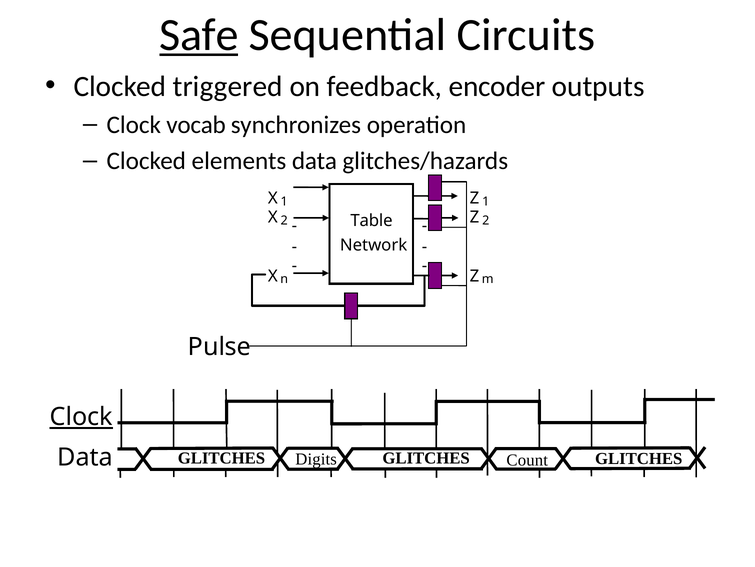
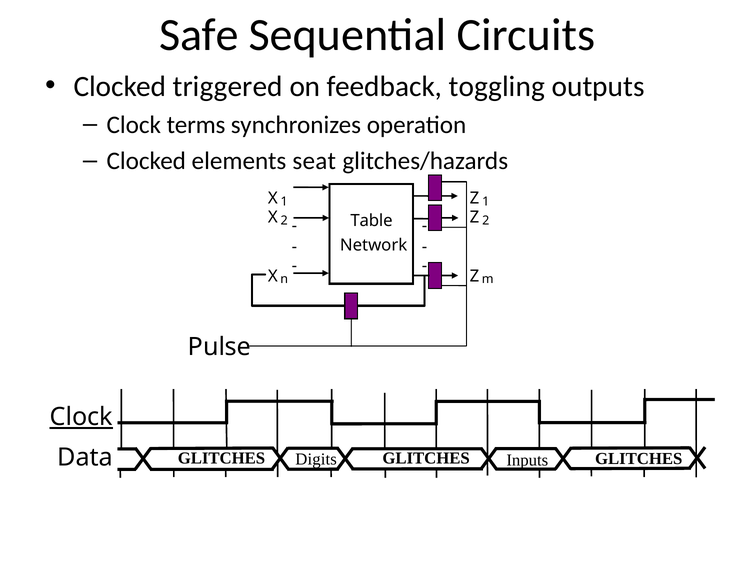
Safe underline: present -> none
encoder: encoder -> toggling
vocab: vocab -> terms
elements data: data -> seat
Count: Count -> Inputs
